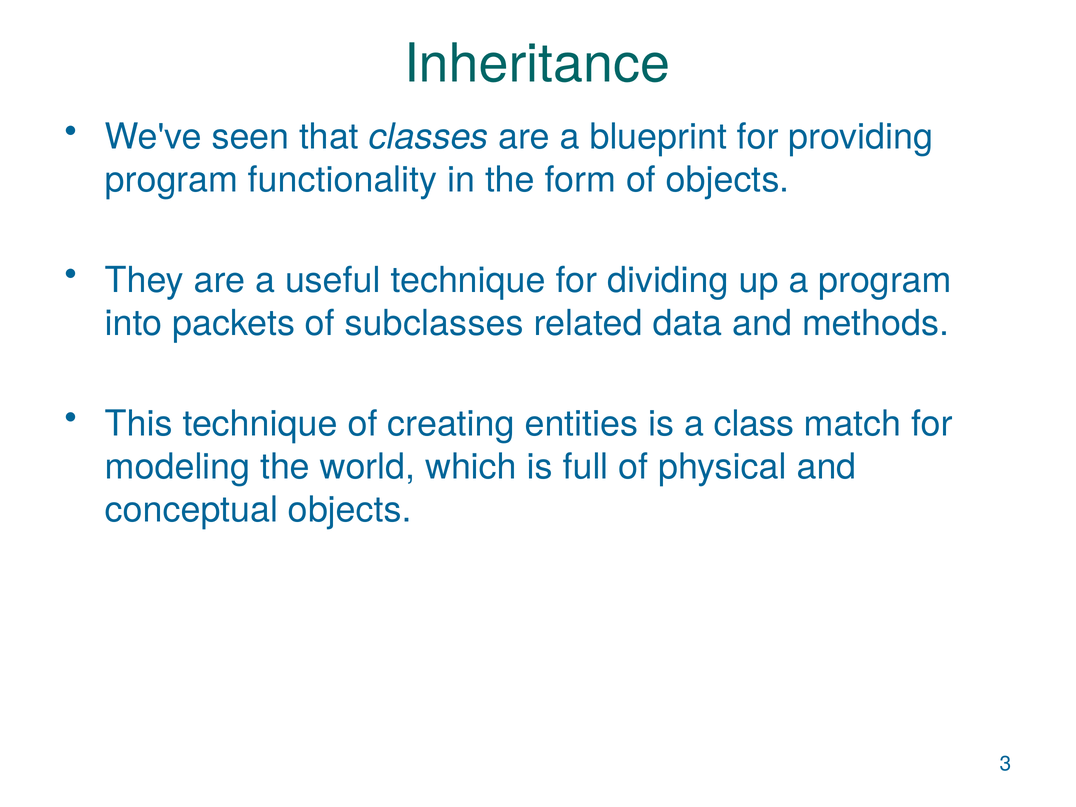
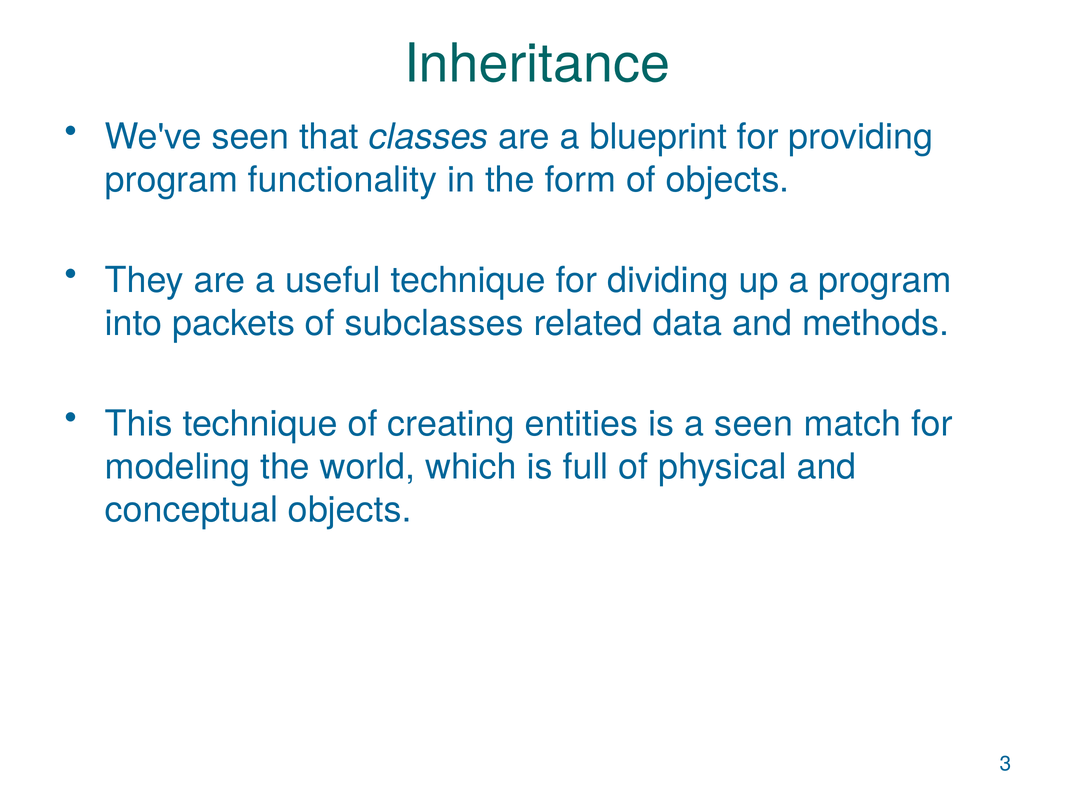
a class: class -> seen
